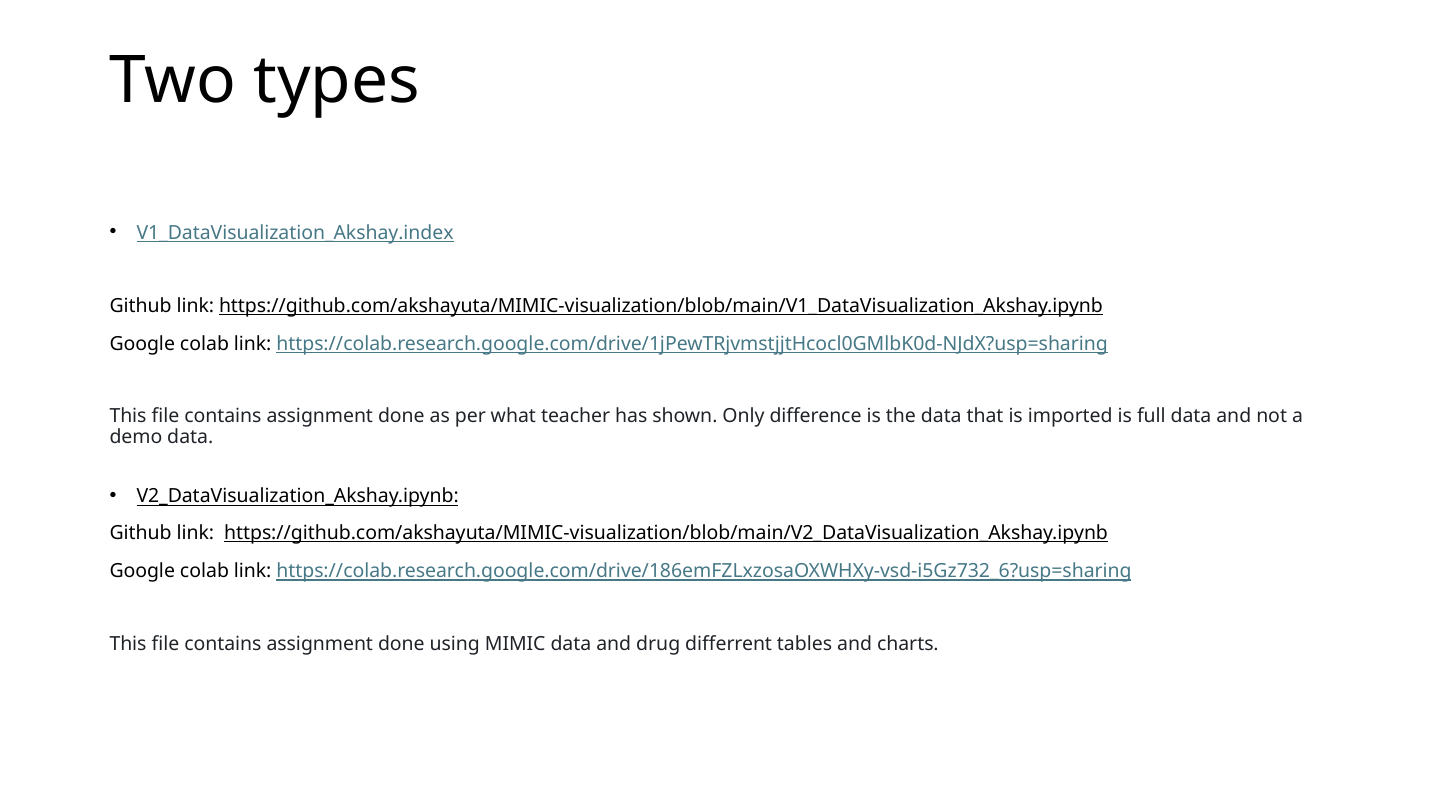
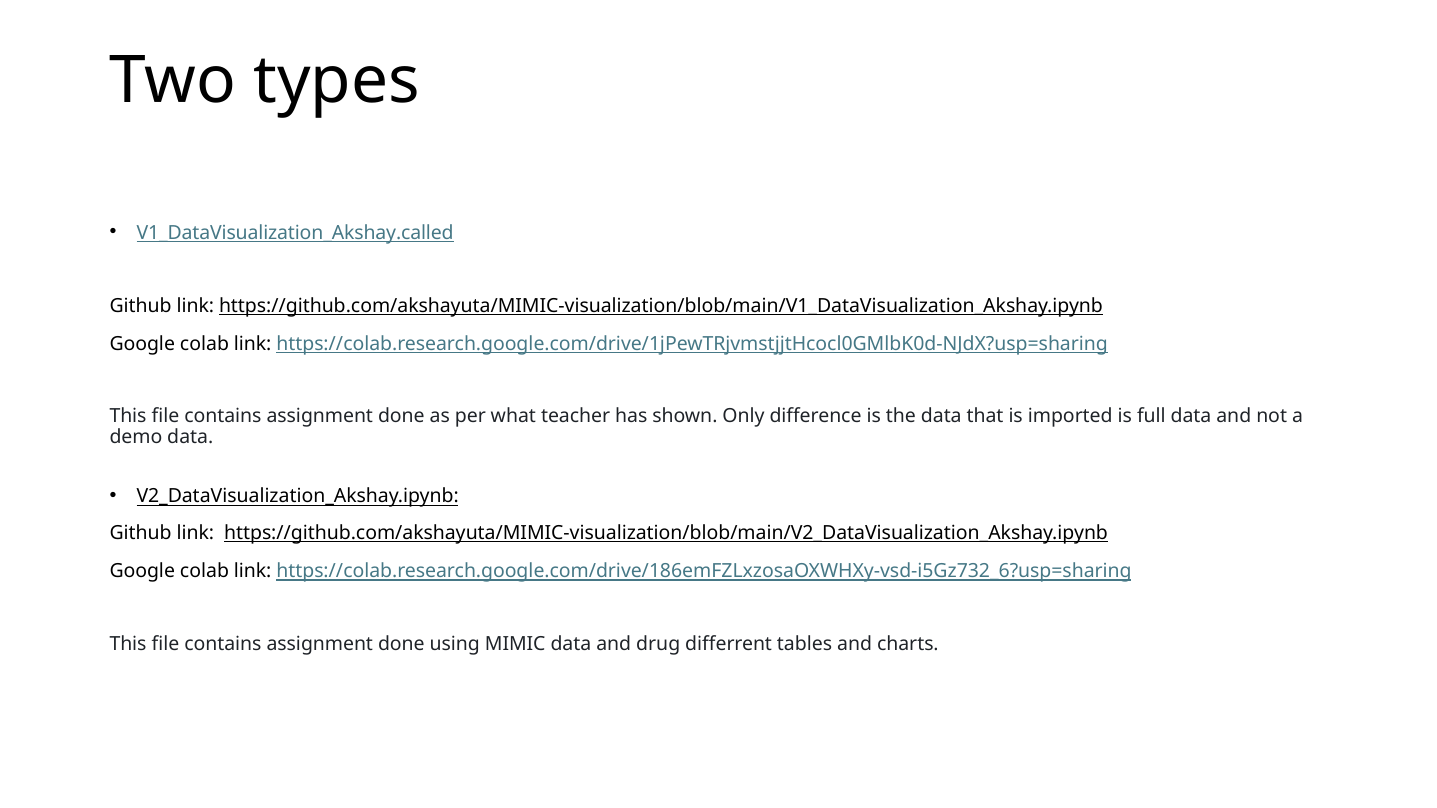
V1_DataVisualization_Akshay.index: V1_DataVisualization_Akshay.index -> V1_DataVisualization_Akshay.called
